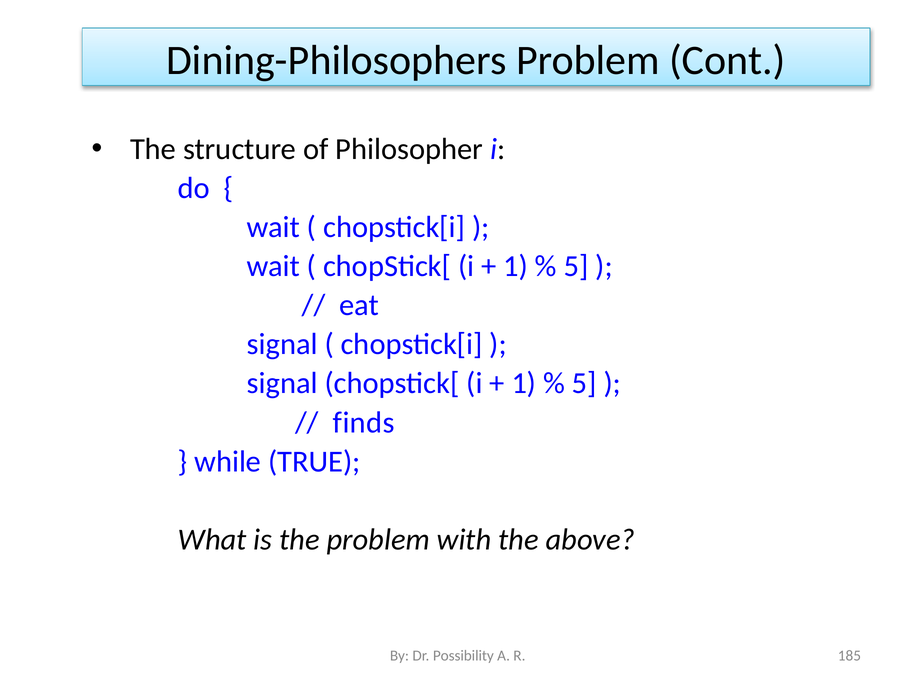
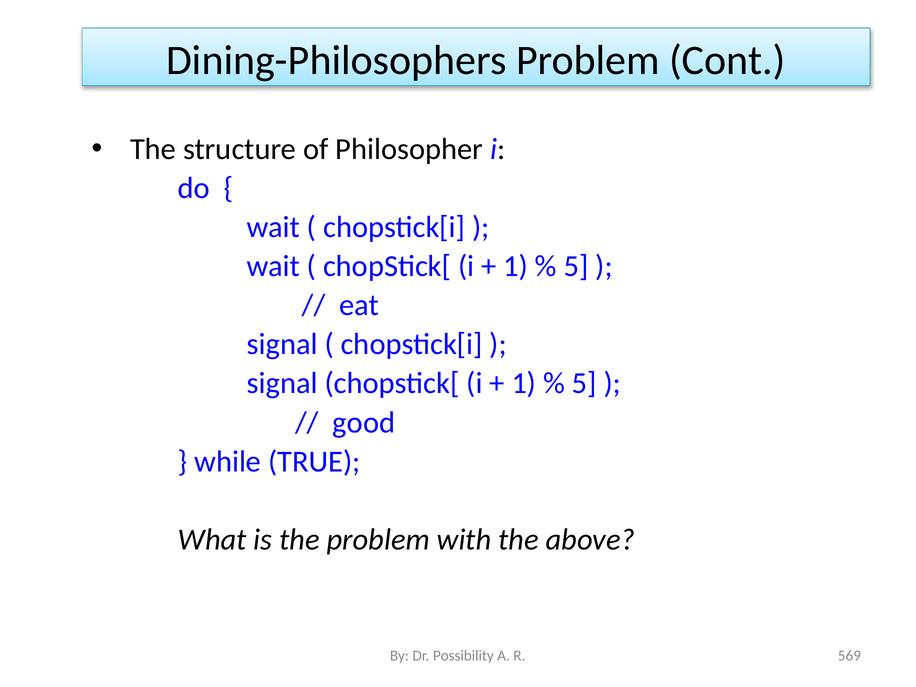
finds: finds -> good
185: 185 -> 569
